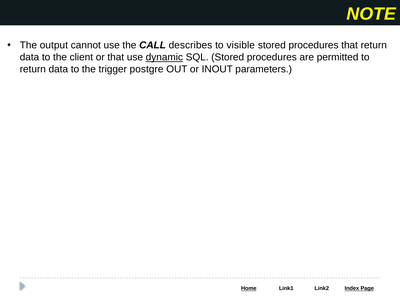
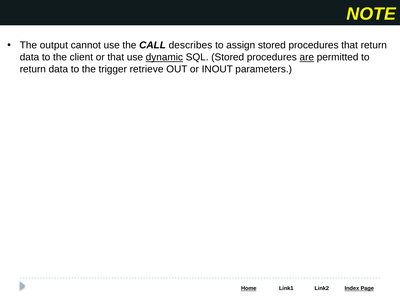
visible: visible -> assign
are underline: none -> present
postgre: postgre -> retrieve
